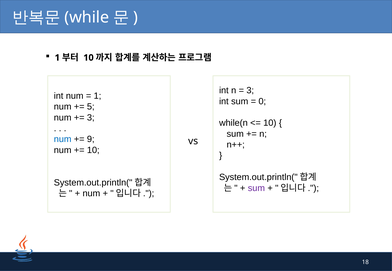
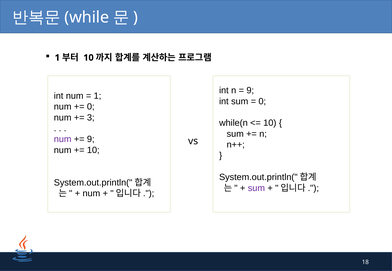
3 at (250, 91): 3 -> 9
5 at (91, 107): 5 -> 0
num at (63, 139) colour: blue -> purple
